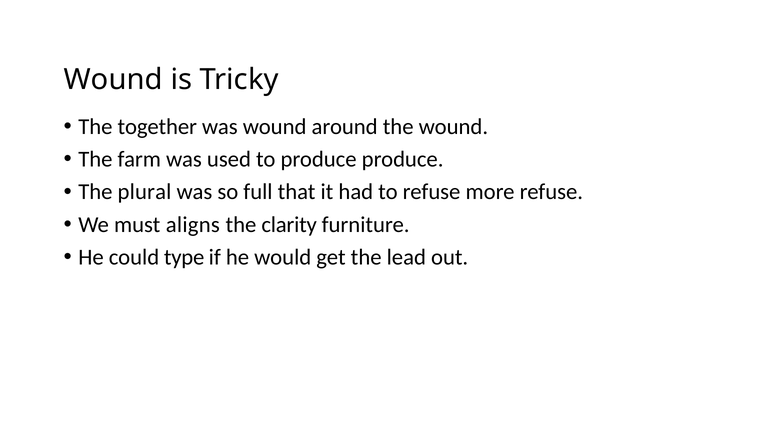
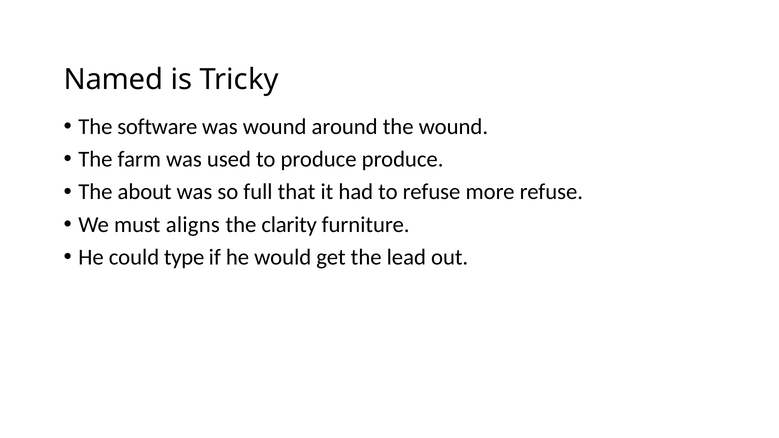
Wound at (113, 80): Wound -> Named
together: together -> software
plural: plural -> about
